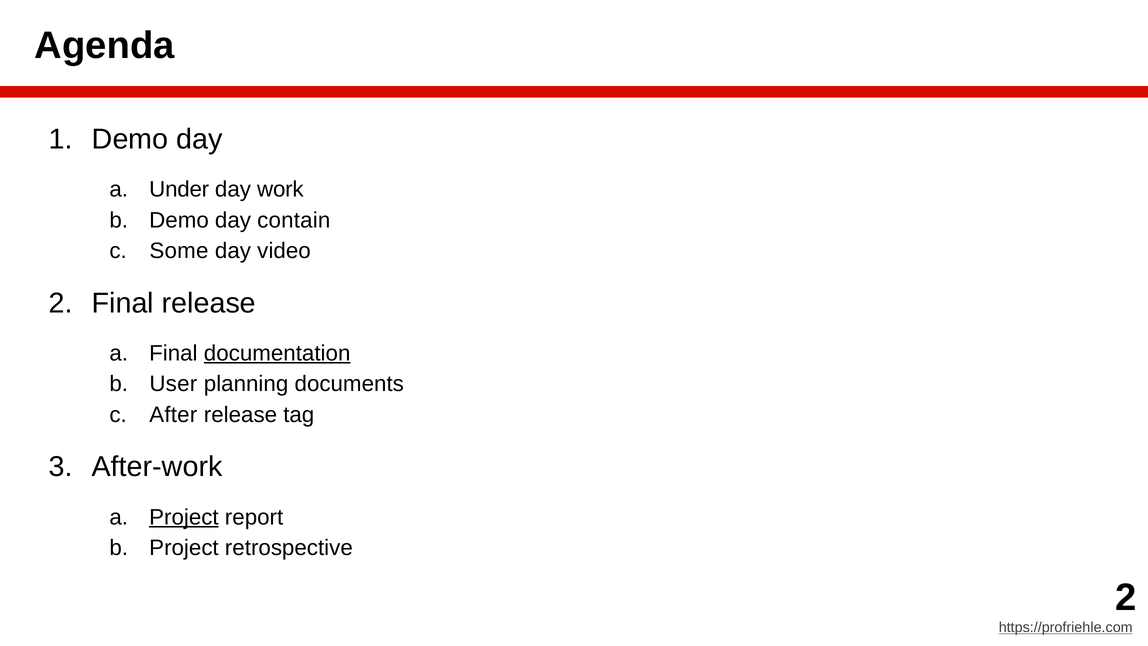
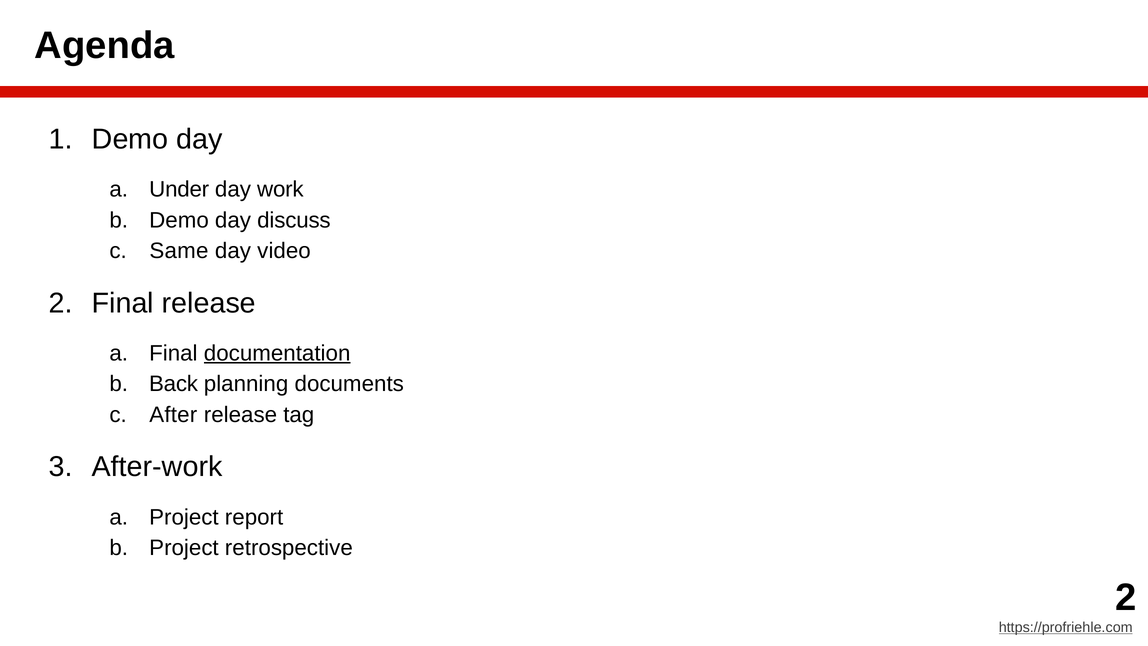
contain: contain -> discuss
Some: Some -> Same
User: User -> Back
Project at (184, 517) underline: present -> none
